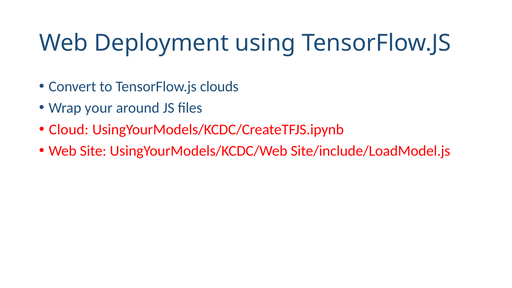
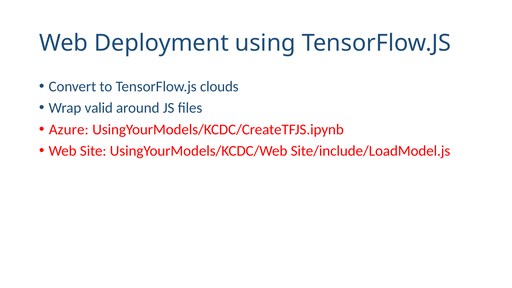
your: your -> valid
Cloud: Cloud -> Azure
